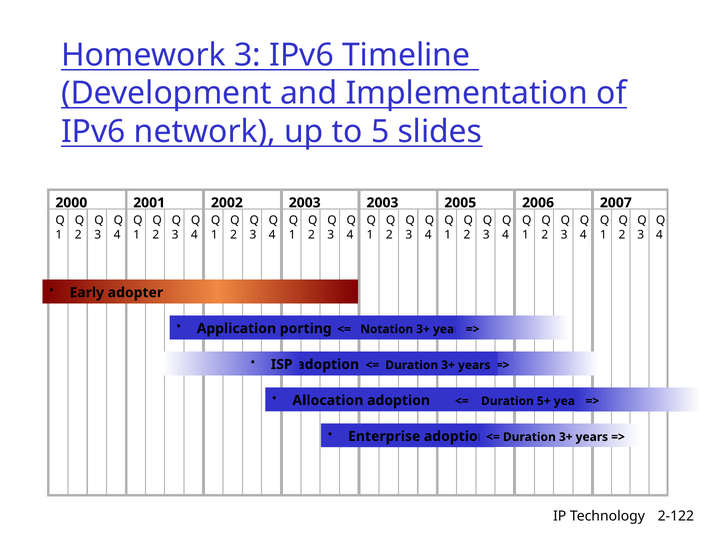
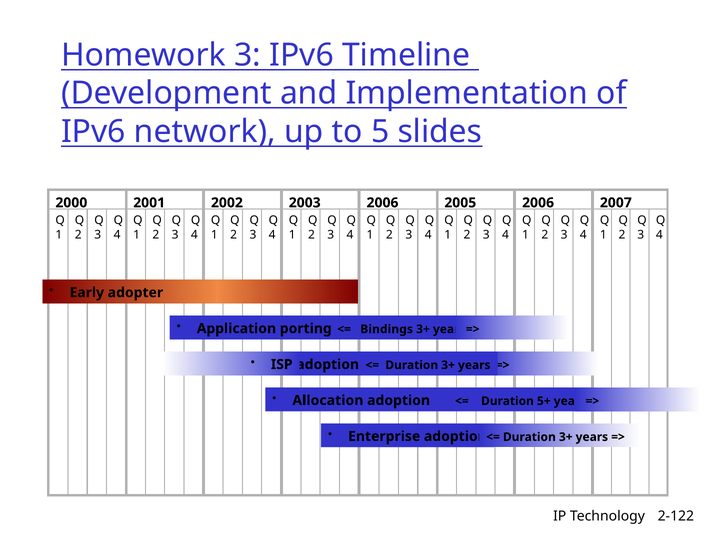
2003 at (383, 203): 2003 -> 2006
Notation: Notation -> Bindings
